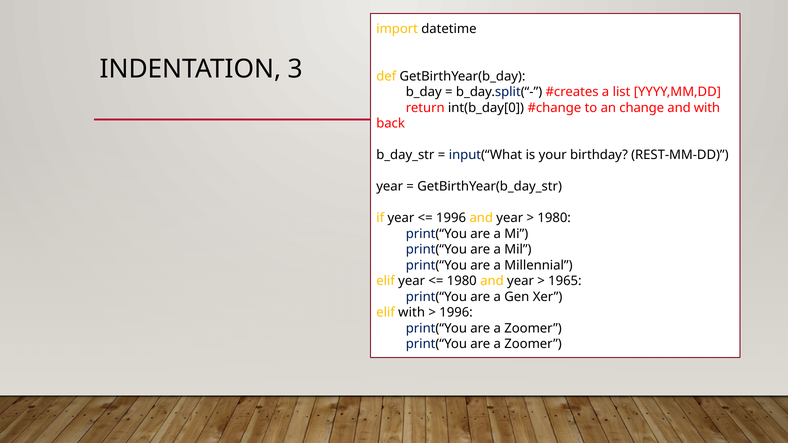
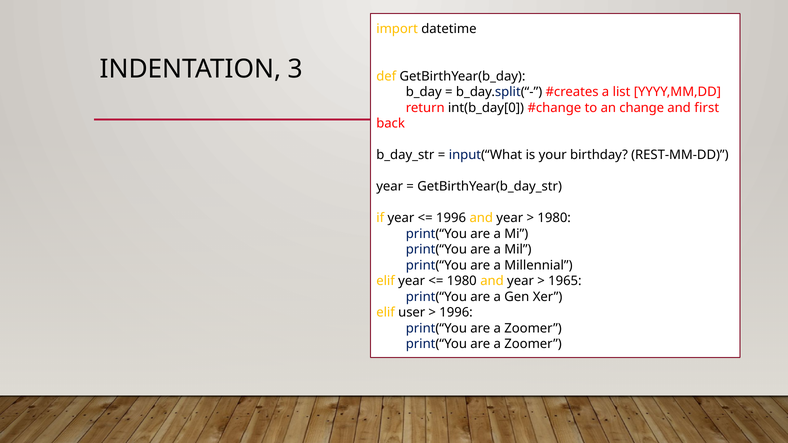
and with: with -> first
elif with: with -> user
